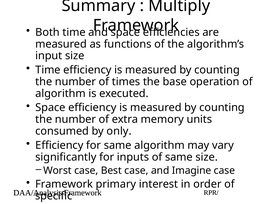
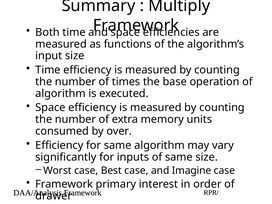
only: only -> over
specific: specific -> drawer
